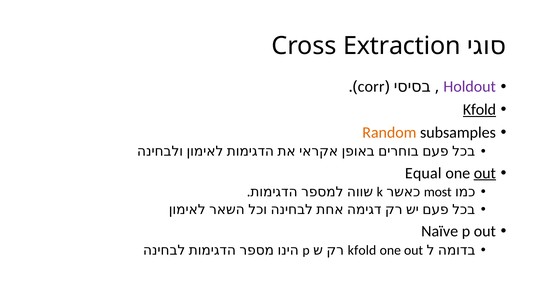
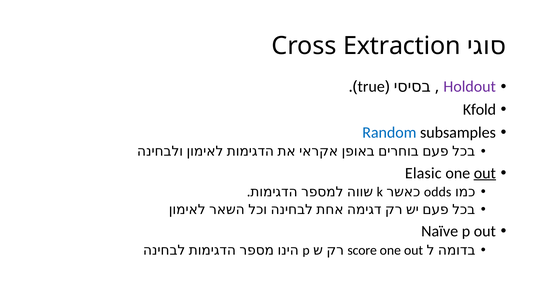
corr: corr -> true
Kfold at (479, 110) underline: present -> none
Random colour: orange -> blue
Equal: Equal -> Elasic
most: most -> odds
kfold at (362, 250): kfold -> score
